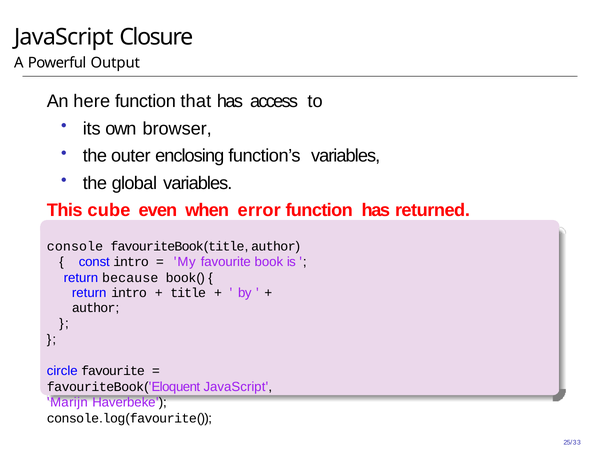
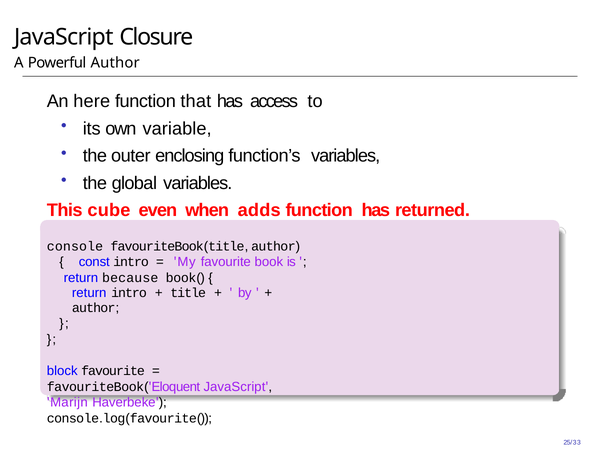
Powerful Output: Output -> Author
browser: browser -> variable
error: error -> adds
circle: circle -> block
